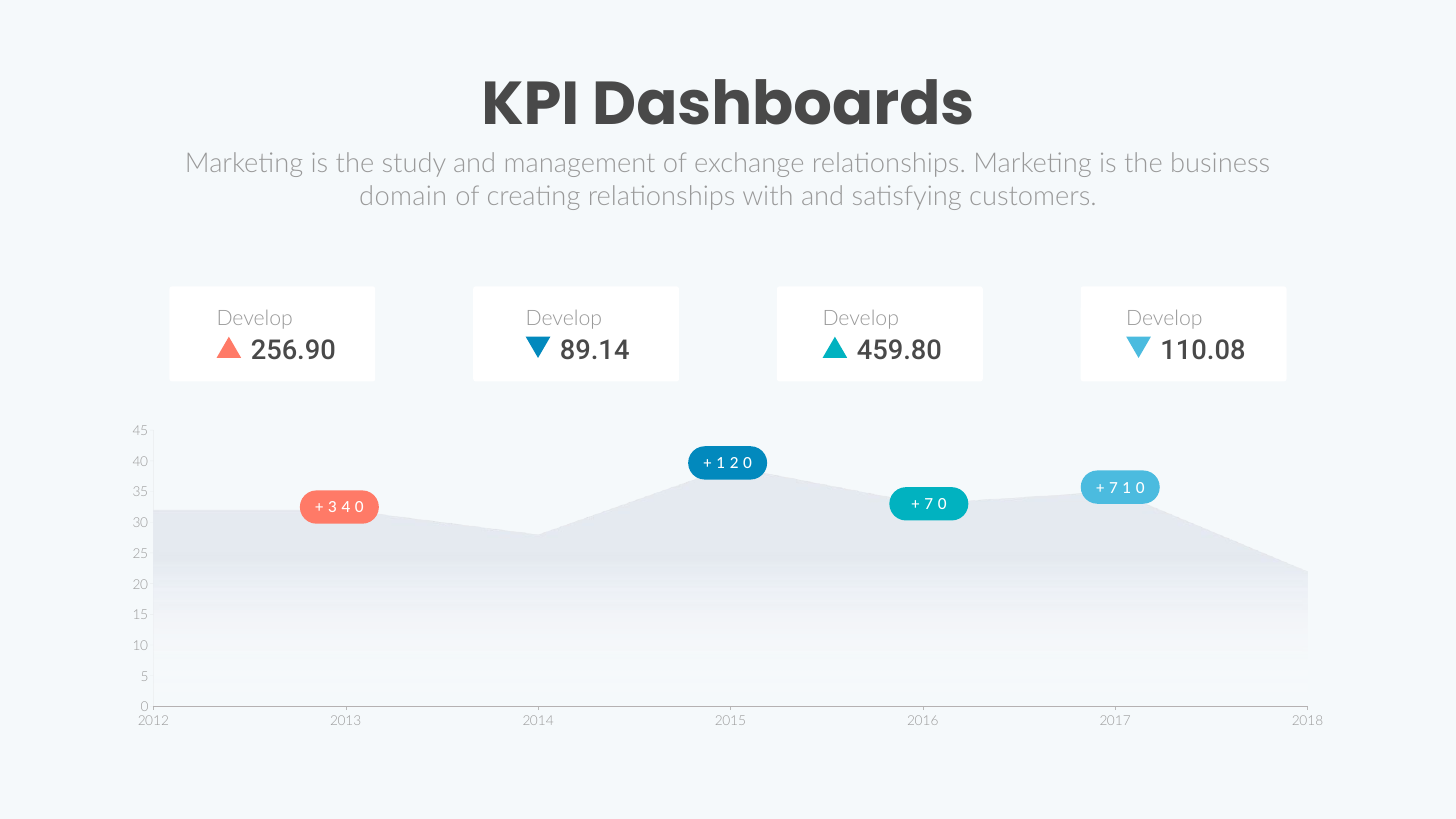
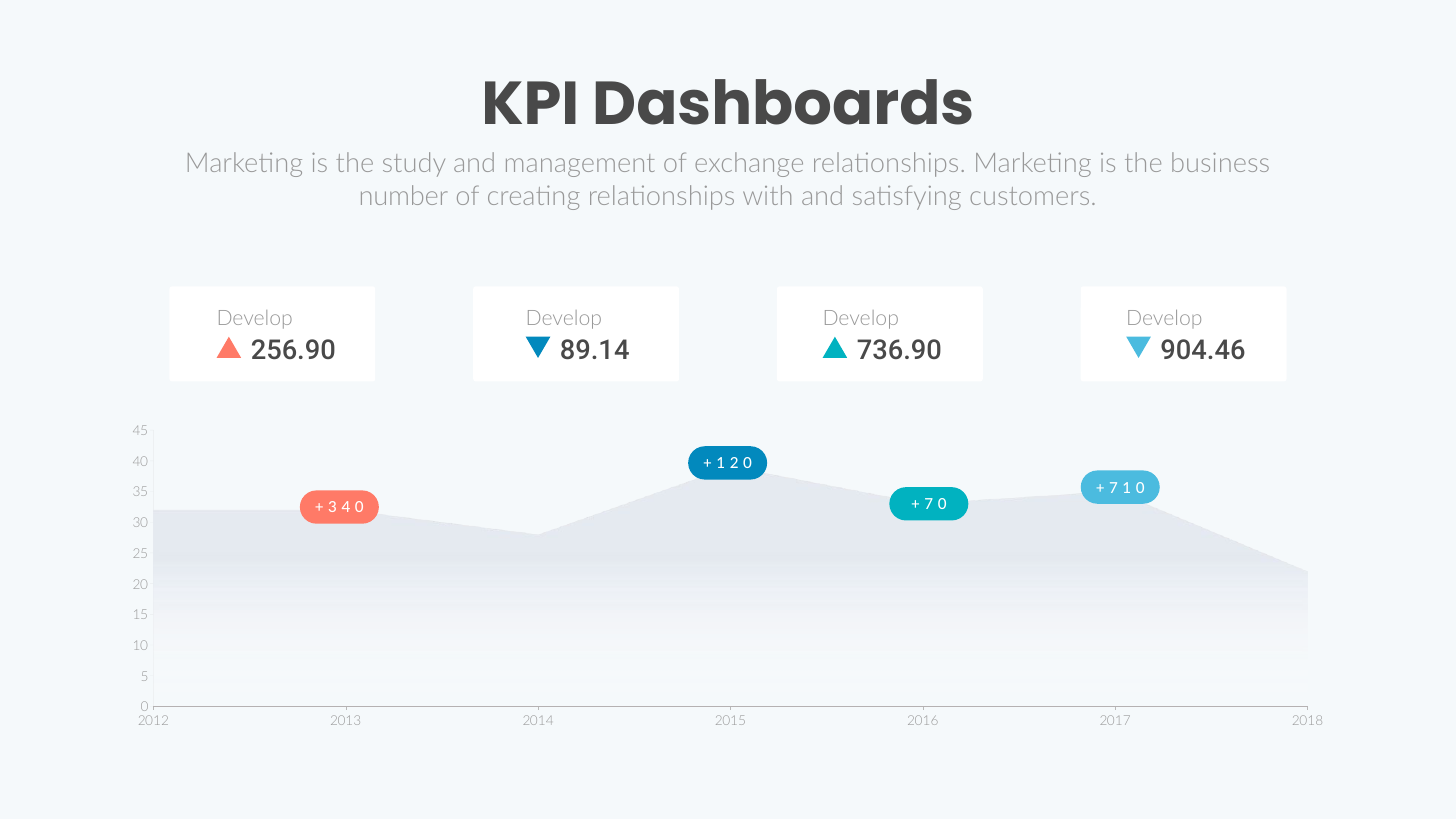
domain: domain -> number
459.80: 459.80 -> 736.90
110.08: 110.08 -> 904.46
